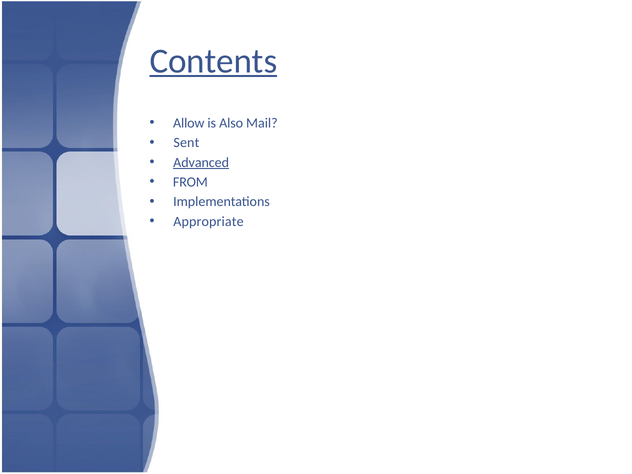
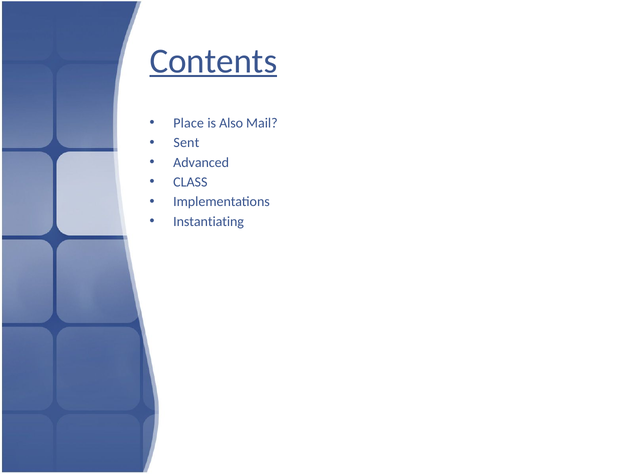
Allow: Allow -> Place
Advanced underline: present -> none
FROM: FROM -> CLASS
Appropriate: Appropriate -> Instantiating
